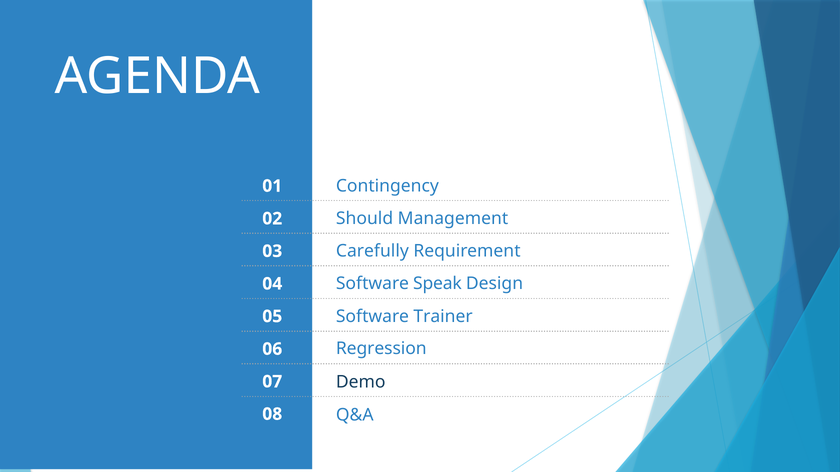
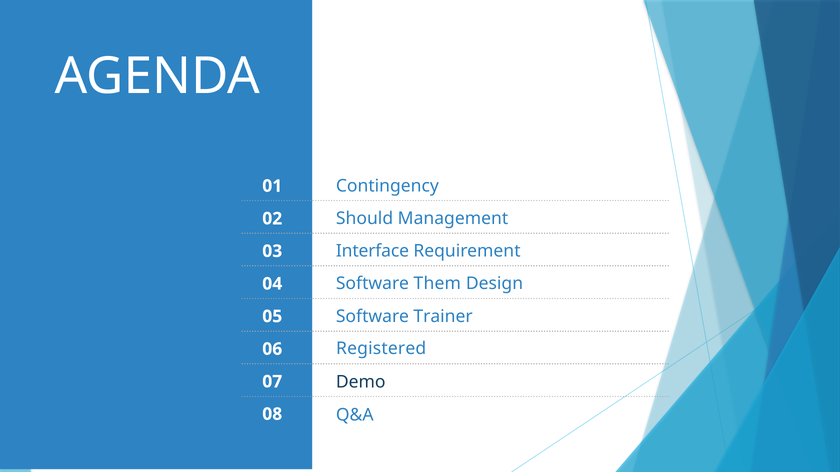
Carefully: Carefully -> Interface
Speak: Speak -> Them
Regression: Regression -> Registered
